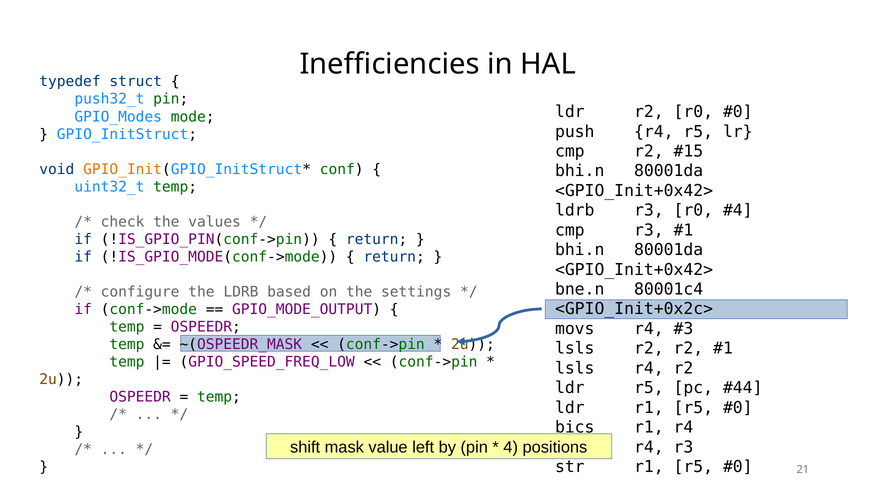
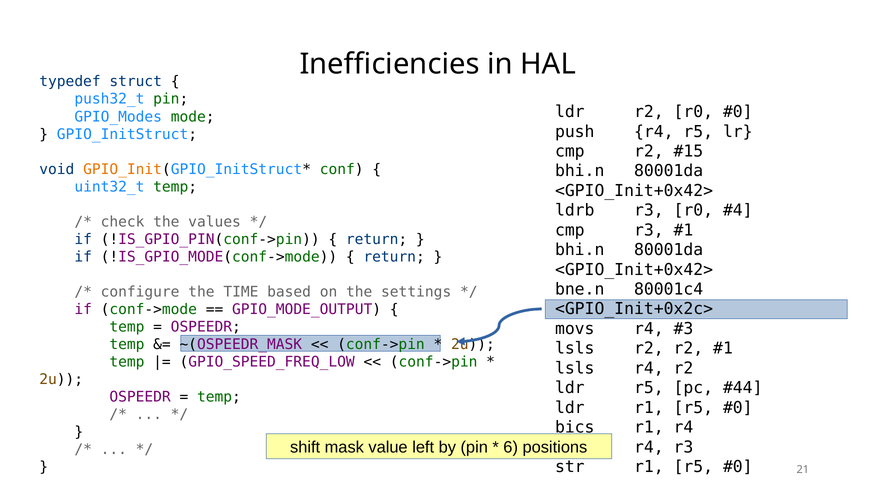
the LDRB: LDRB -> TIME
4: 4 -> 6
